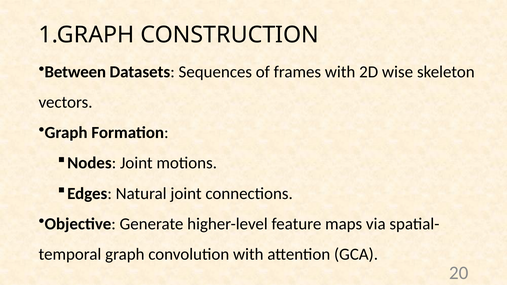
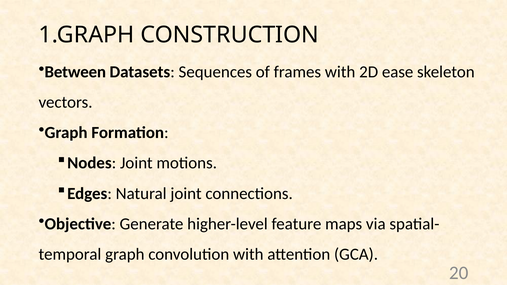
wise: wise -> ease
